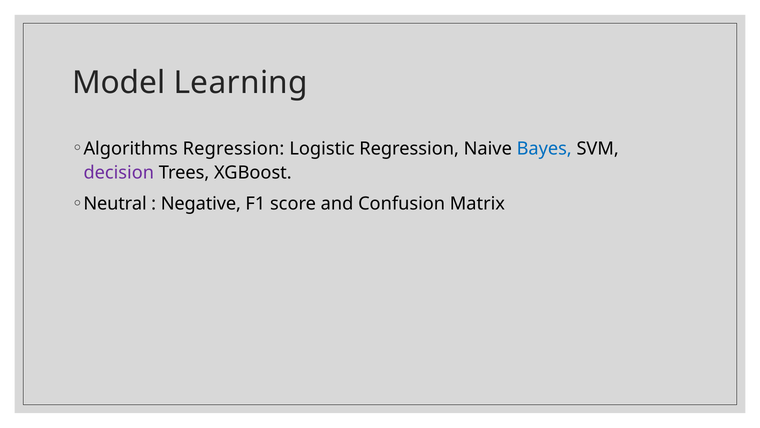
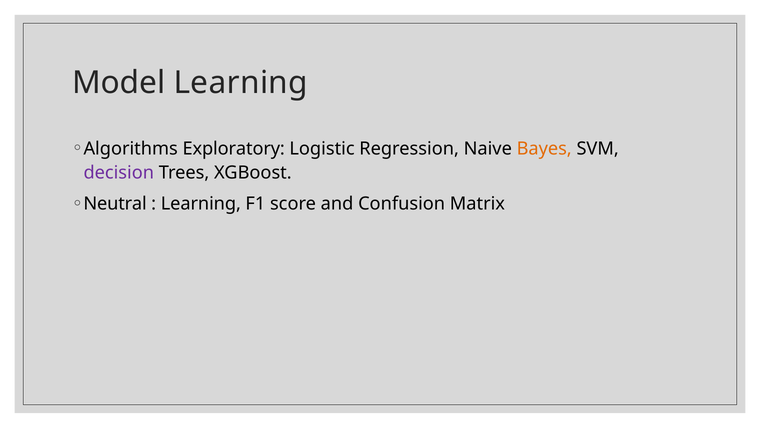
Algorithms Regression: Regression -> Exploratory
Bayes colour: blue -> orange
Negative at (201, 204): Negative -> Learning
